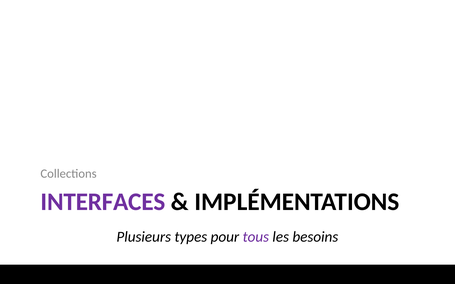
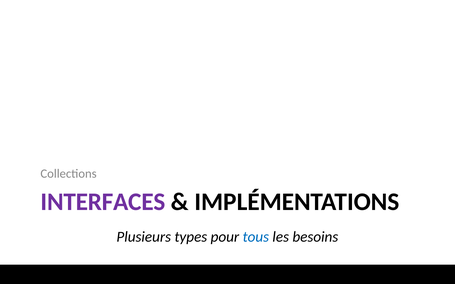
tous colour: purple -> blue
